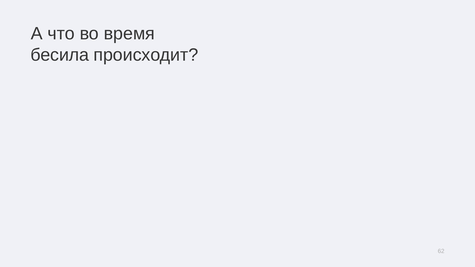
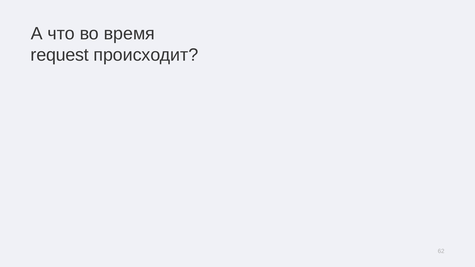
бесила: бесила -> request
